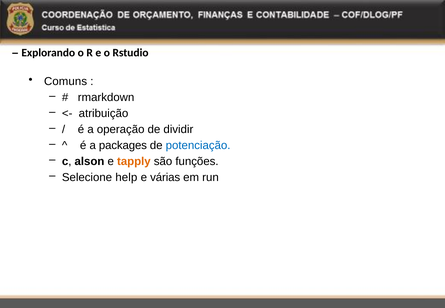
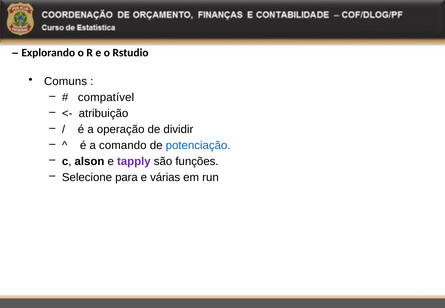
rmarkdown: rmarkdown -> compatível
packages: packages -> comando
tapply colour: orange -> purple
help: help -> para
